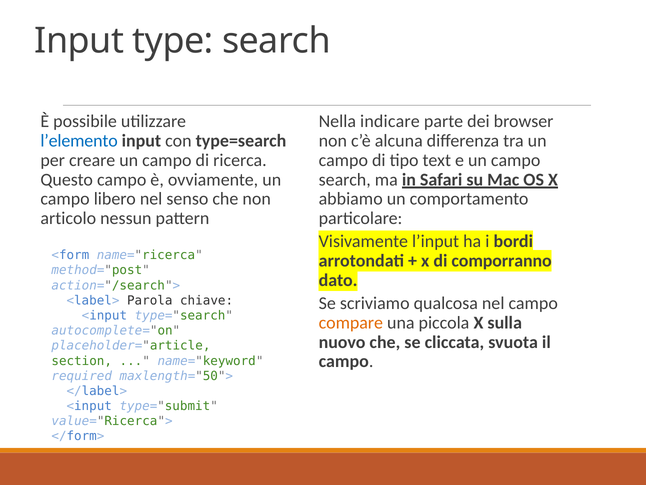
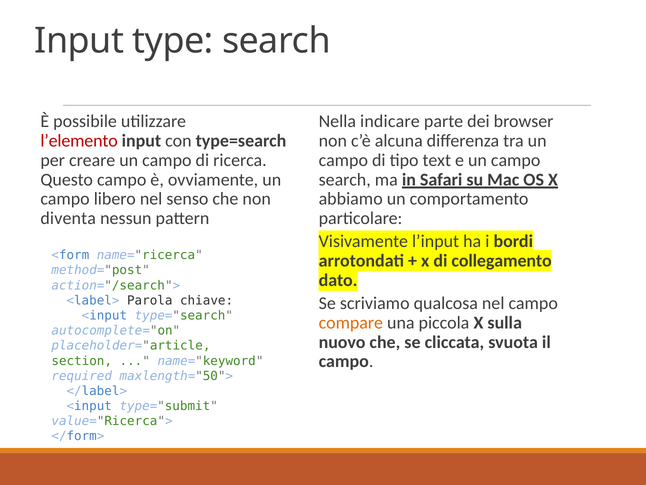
l’elemento colour: blue -> red
articolo: articolo -> diventa
comporranno: comporranno -> collegamento
